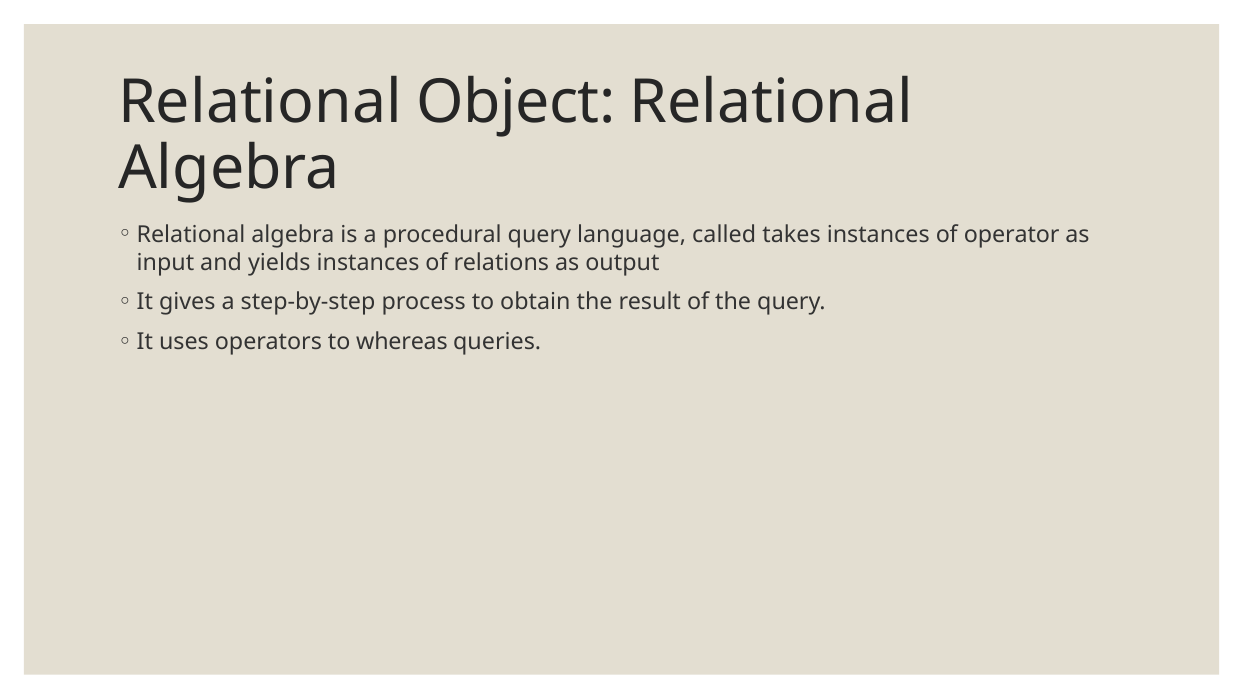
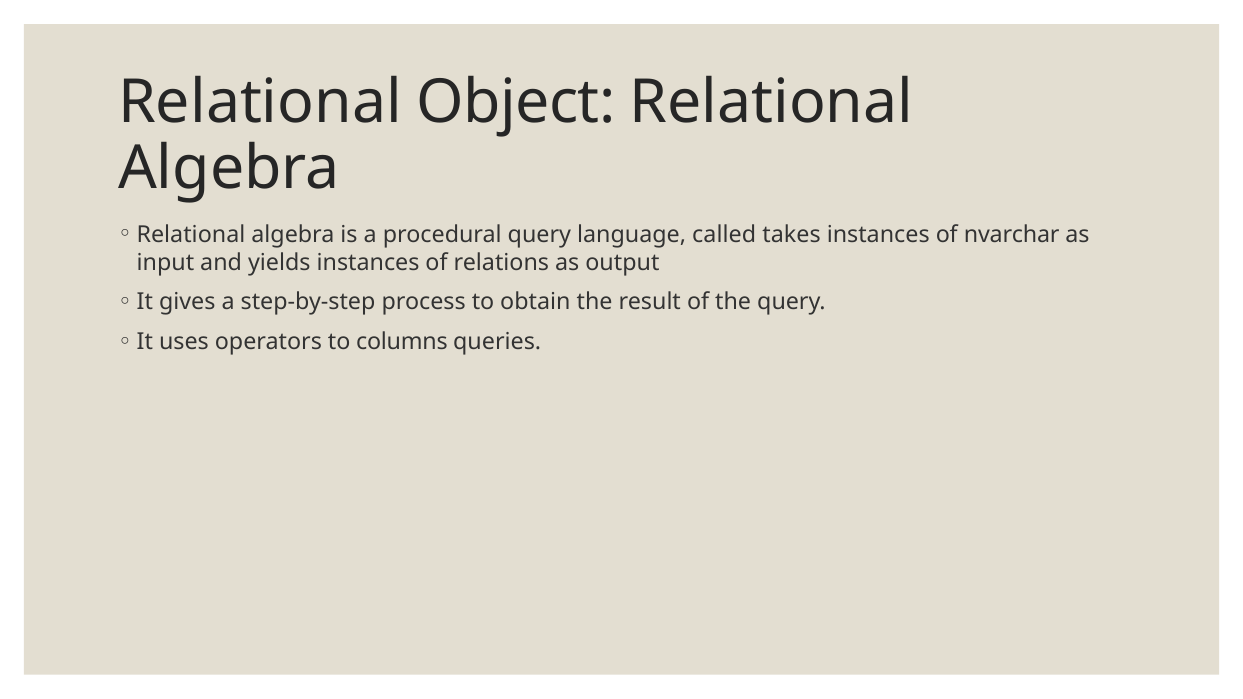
operator: operator -> nvarchar
whereas: whereas -> columns
